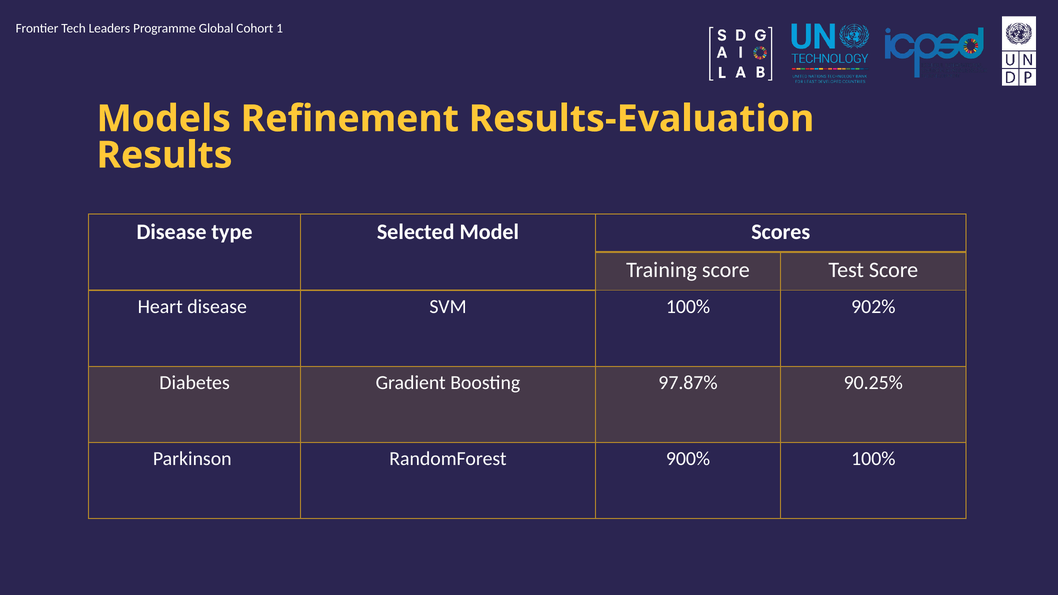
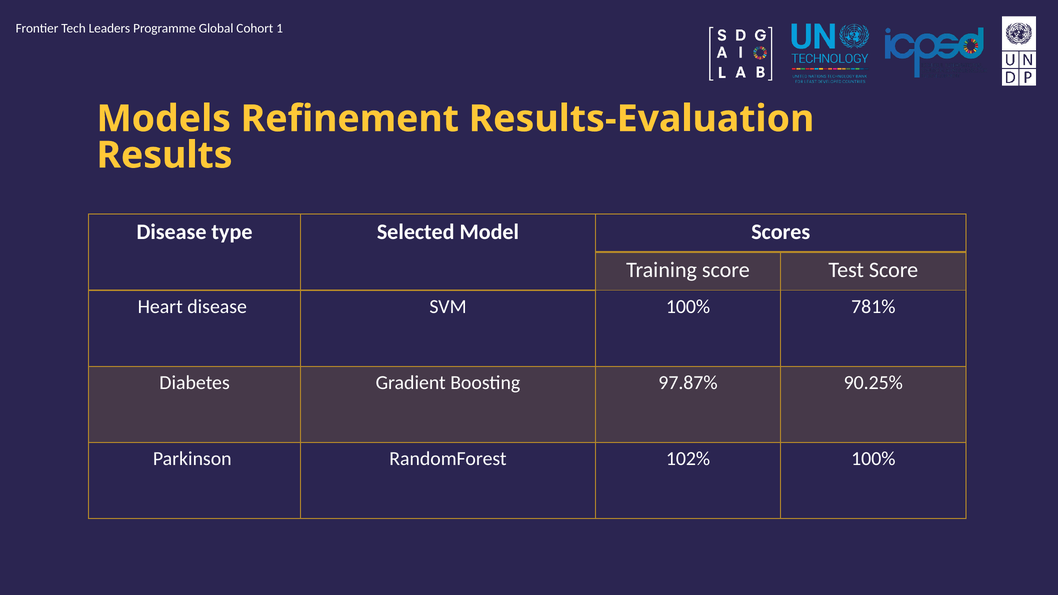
902%: 902% -> 781%
900%: 900% -> 102%
